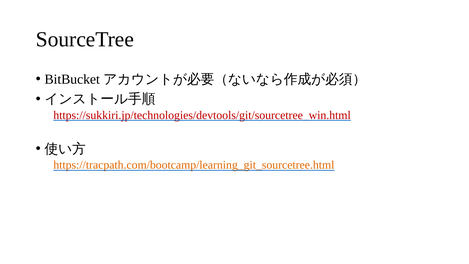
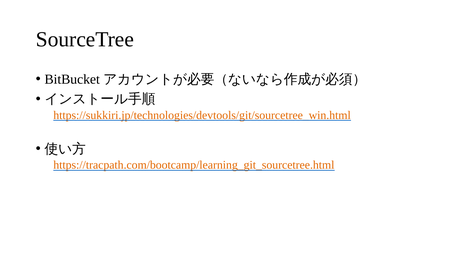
https://sukkiri.jp/technologies/devtools/git/sourcetree_win.html colour: red -> orange
